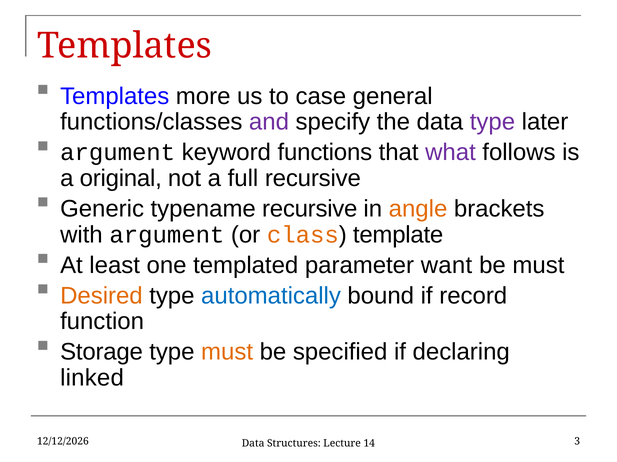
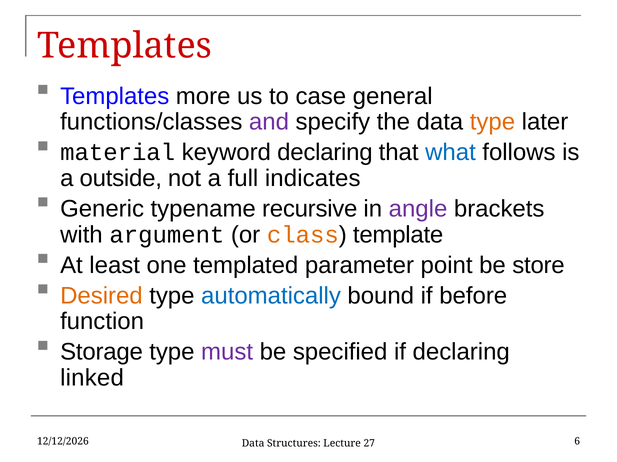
type at (493, 122) colour: purple -> orange
argument at (118, 153): argument -> material
keyword functions: functions -> declaring
what colour: purple -> blue
original: original -> outside
full recursive: recursive -> indicates
angle colour: orange -> purple
want: want -> point
be must: must -> store
record: record -> before
must at (227, 353) colour: orange -> purple
3: 3 -> 6
14: 14 -> 27
